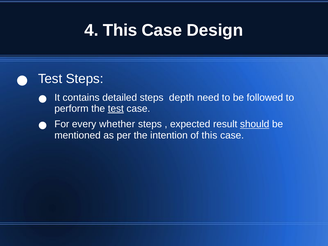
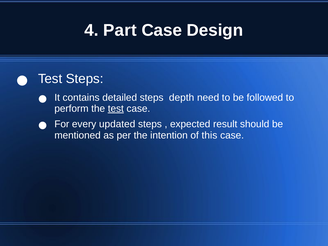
4 This: This -> Part
whether: whether -> updated
should underline: present -> none
